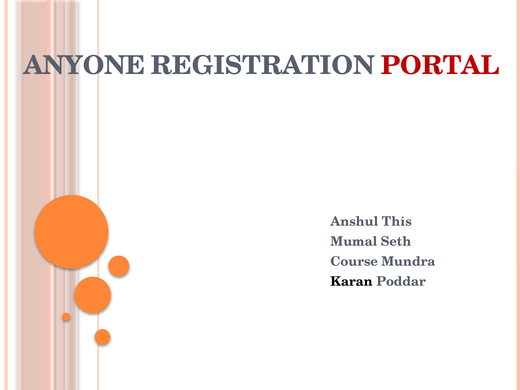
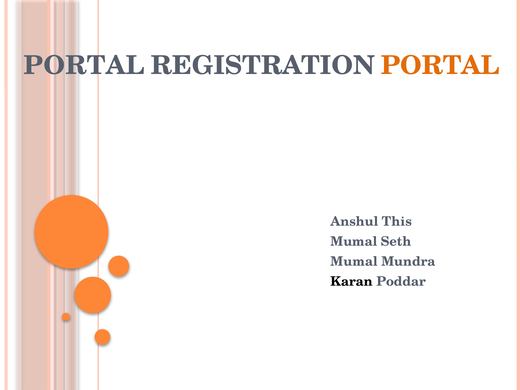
ANYONE at (84, 66): ANYONE -> PORTAL
PORTAL at (440, 66) colour: red -> orange
Course at (354, 261): Course -> Mumal
